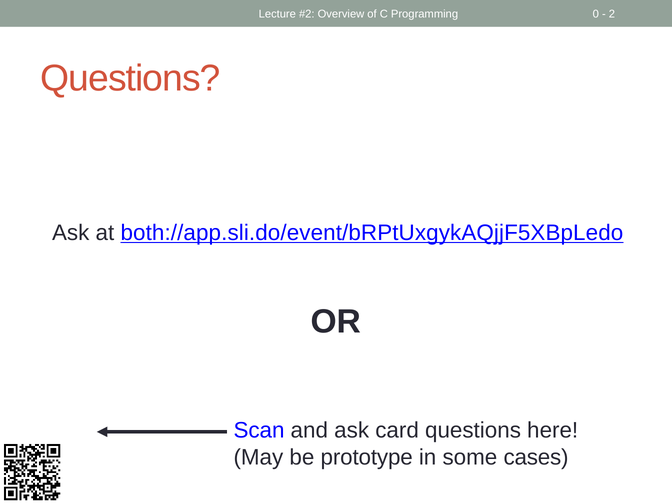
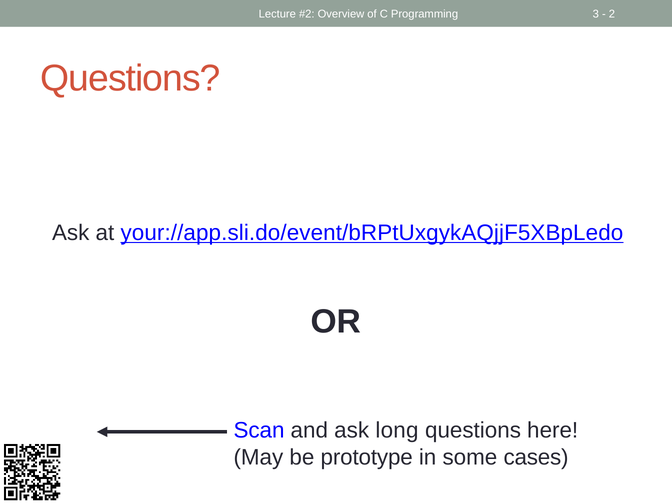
0: 0 -> 3
both://app.sli.do/event/bRPtUxgykAQjjF5XBpLedo: both://app.sli.do/event/bRPtUxgykAQjjF5XBpLedo -> your://app.sli.do/event/bRPtUxgykAQjjF5XBpLedo
card: card -> long
